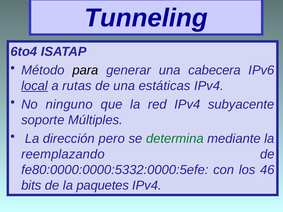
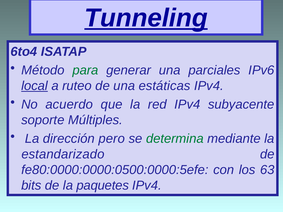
Tunneling underline: none -> present
para colour: black -> green
cabecera: cabecera -> parciales
rutas: rutas -> ruteo
ninguno: ninguno -> acuerdo
reemplazando: reemplazando -> estandarizado
fe80:0000:0000:5332:0000:5efe: fe80:0000:0000:5332:0000:5efe -> fe80:0000:0000:0500:0000:5efe
46: 46 -> 63
